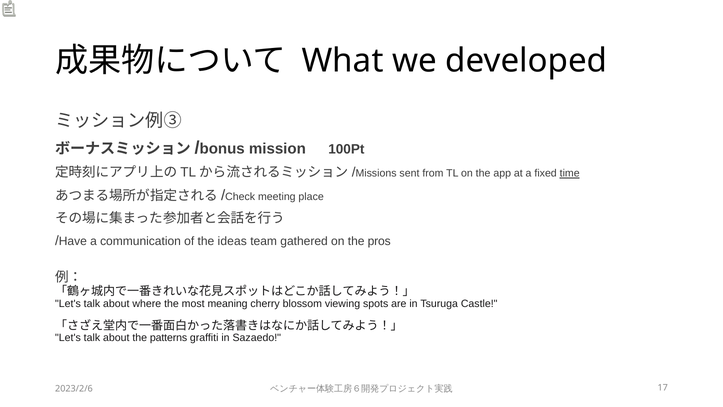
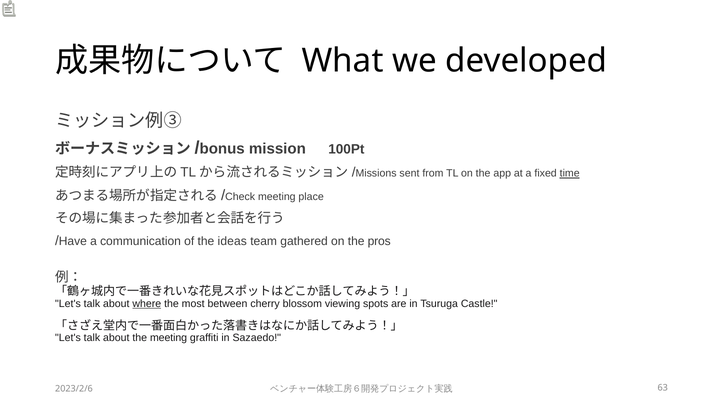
where underline: none -> present
meaning: meaning -> between
the patterns: patterns -> meeting
17: 17 -> 63
